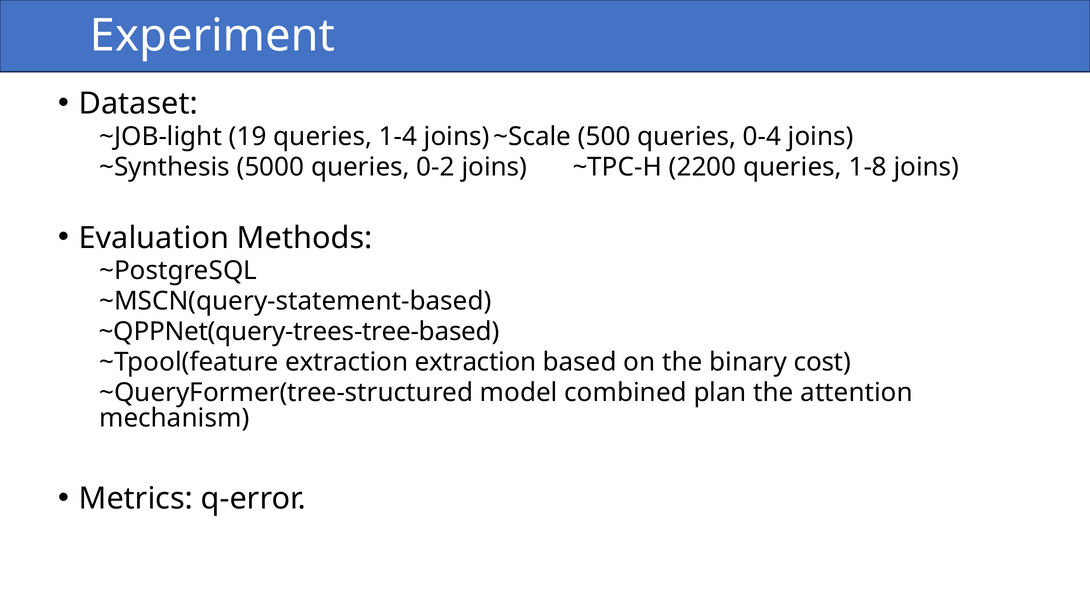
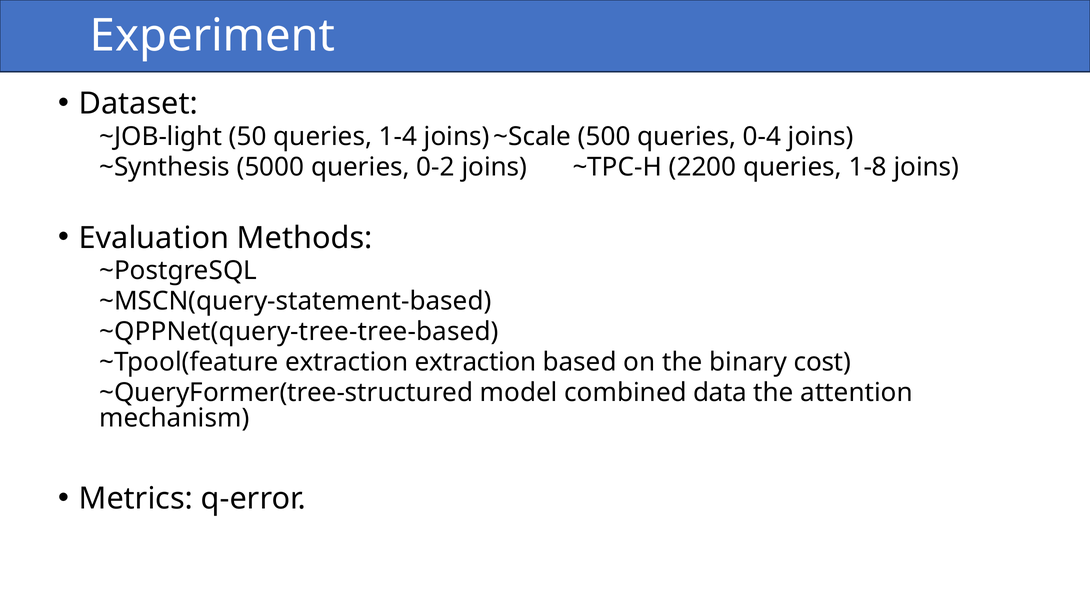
19: 19 -> 50
~QPPNet(query-trees-tree-based: ~QPPNet(query-trees-tree-based -> ~QPPNet(query-tree-tree-based
plan: plan -> data
